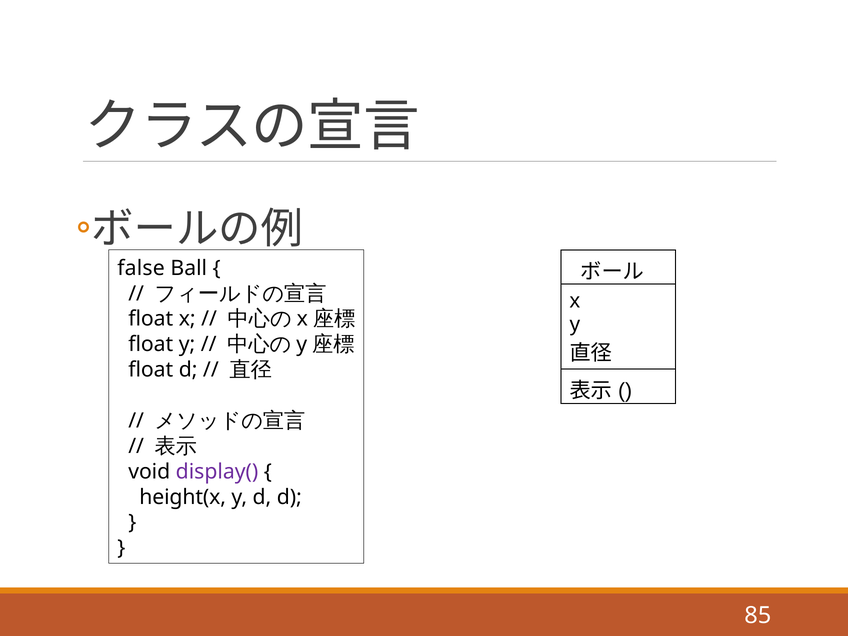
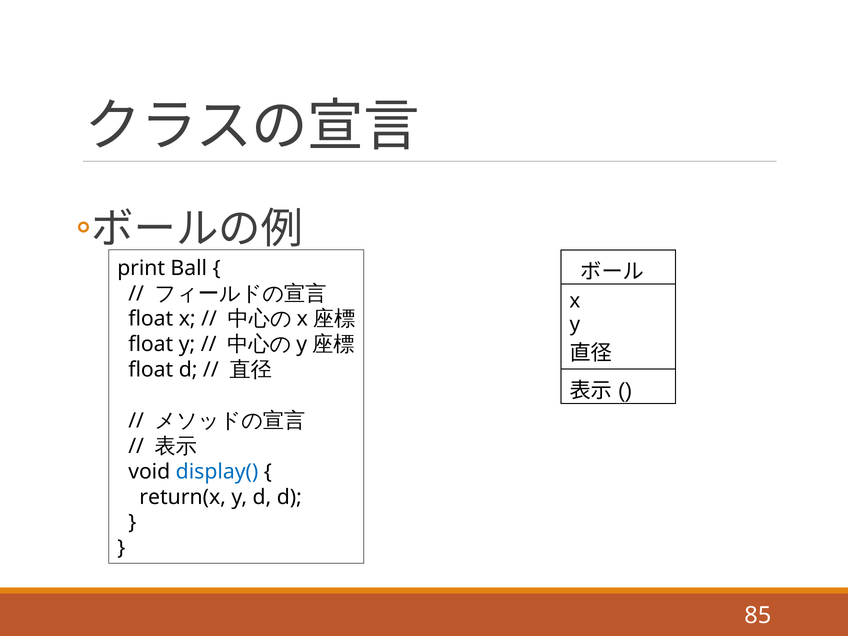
false: false -> print
display( colour: purple -> blue
height(x: height(x -> return(x
